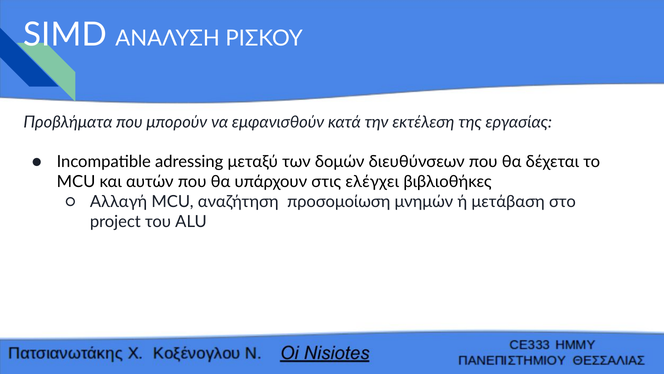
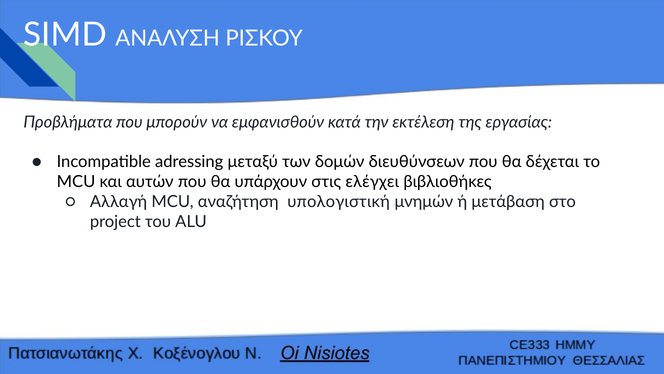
προσομοίωση: προσομοίωση -> υπολογιστική
